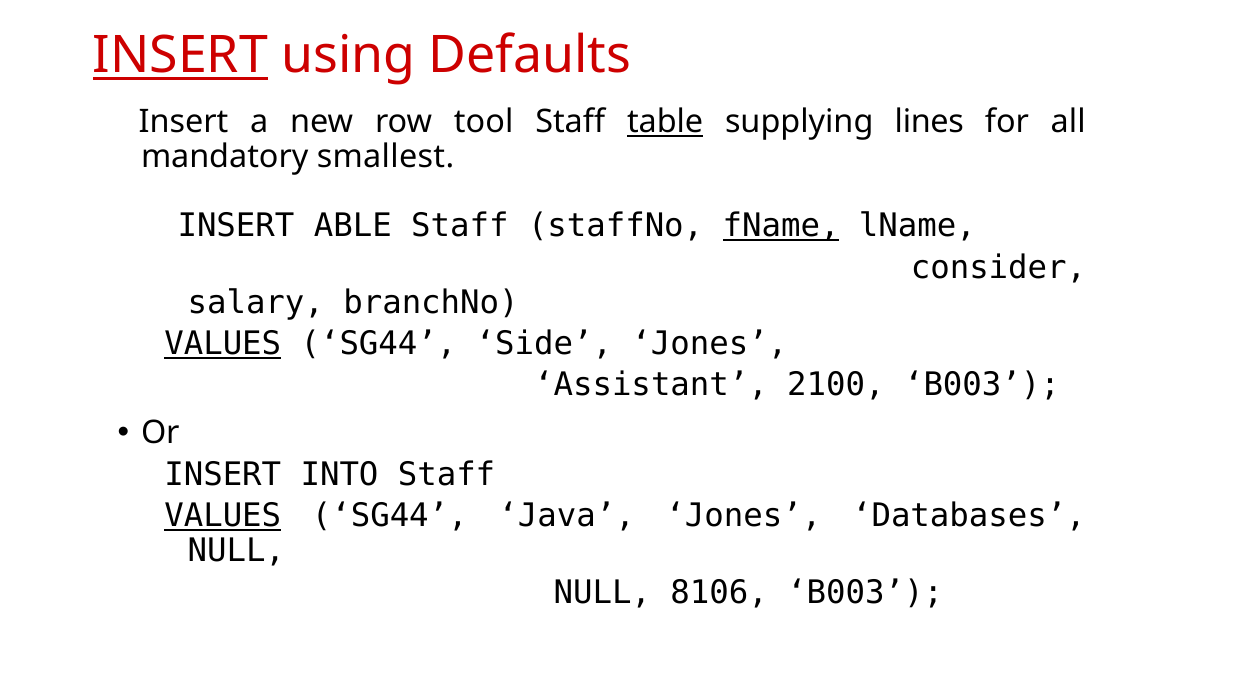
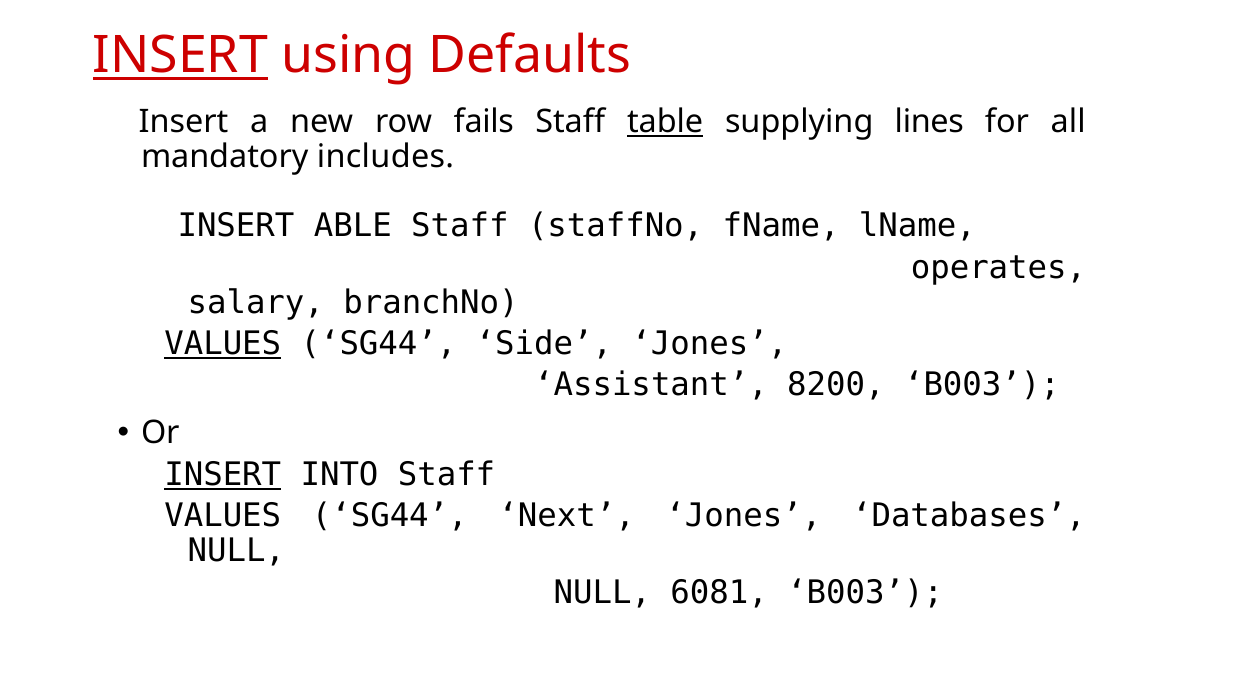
tool: tool -> fails
smallest: smallest -> includes
fName underline: present -> none
consider: consider -> operates
2100: 2100 -> 8200
INSERT at (223, 475) underline: none -> present
VALUES at (223, 516) underline: present -> none
Java: Java -> Next
8106: 8106 -> 6081
